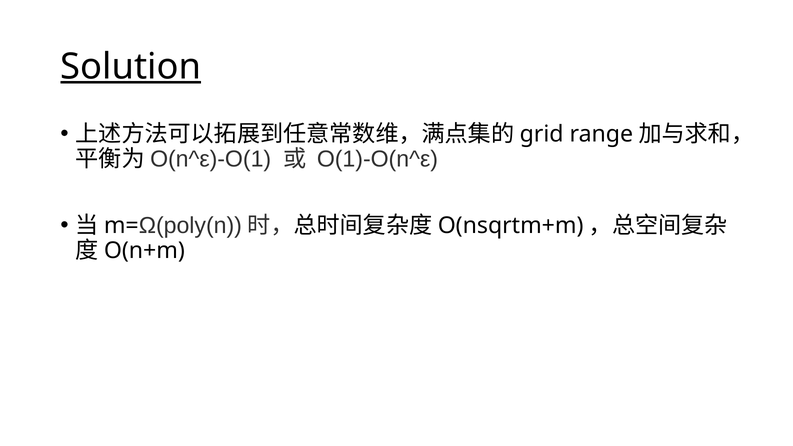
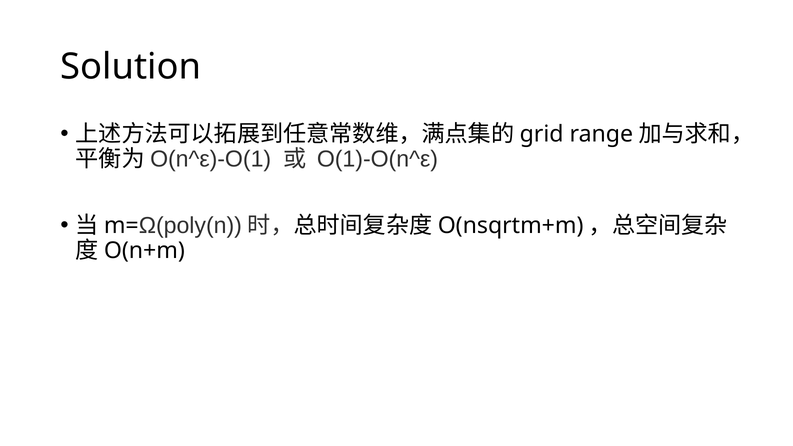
Solution underline: present -> none
